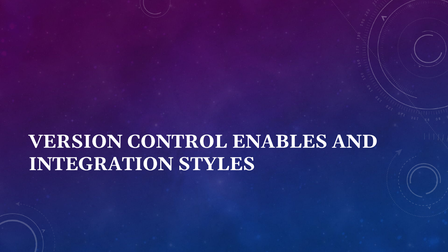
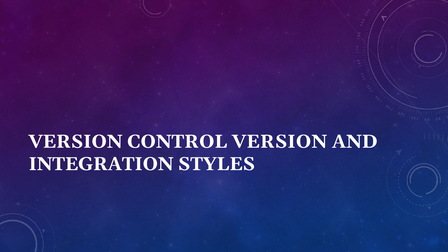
CONTROL ENABLES: ENABLES -> VERSION
